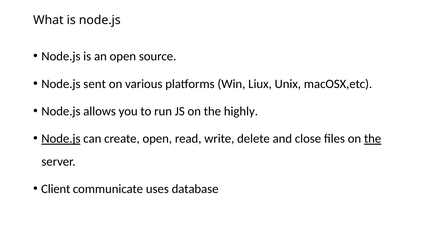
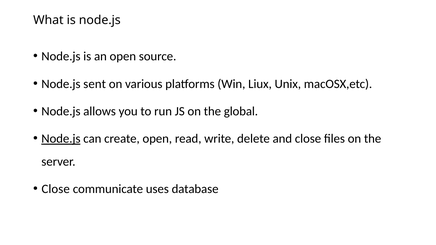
highly: highly -> global
the at (373, 139) underline: present -> none
Client at (56, 189): Client -> Close
